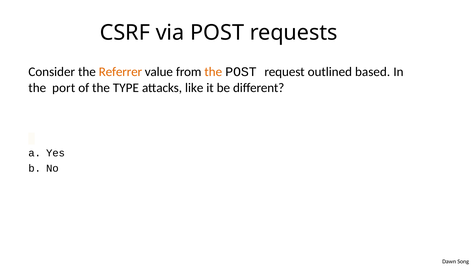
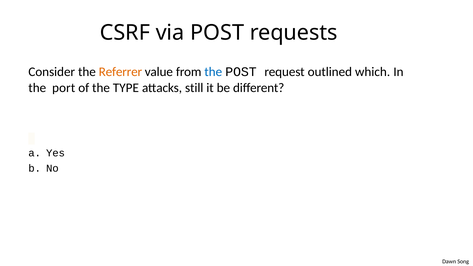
the at (213, 72) colour: orange -> blue
based: based -> which
like: like -> still
